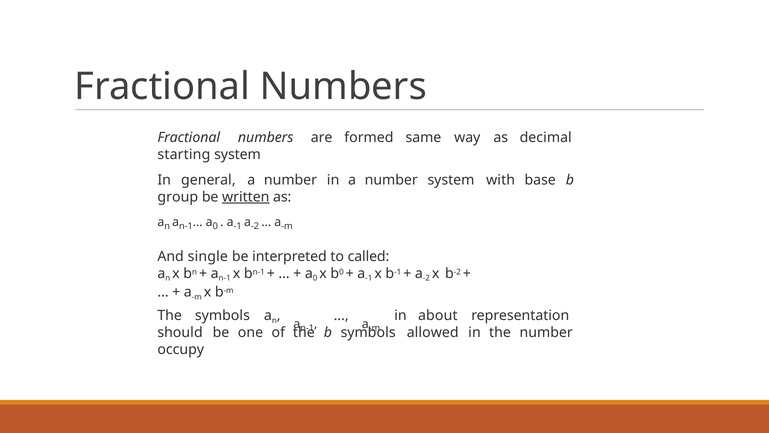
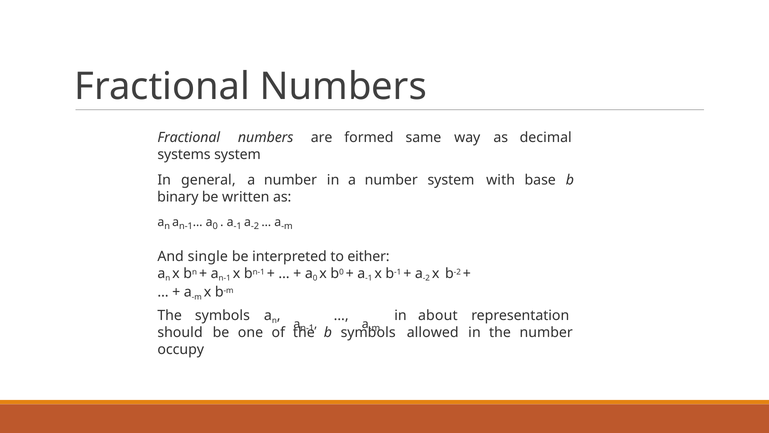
starting: starting -> systems
group: group -> binary
written underline: present -> none
called: called -> either
